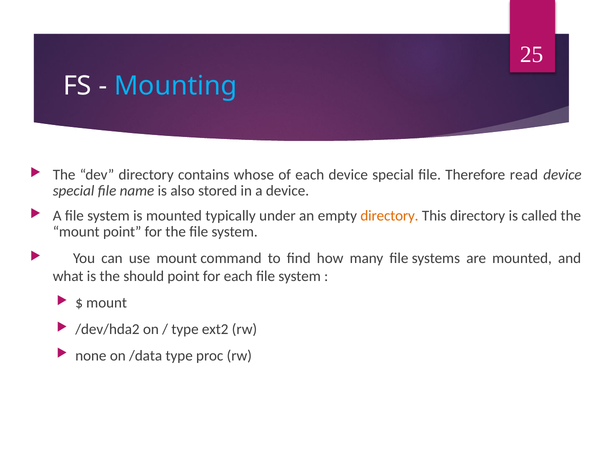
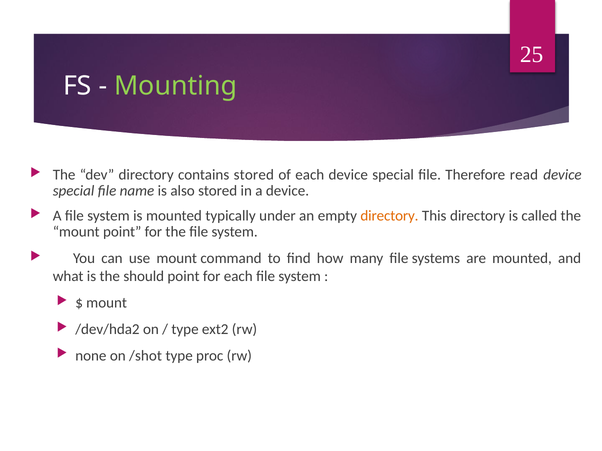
Mounting colour: light blue -> light green
contains whose: whose -> stored
/data: /data -> /shot
